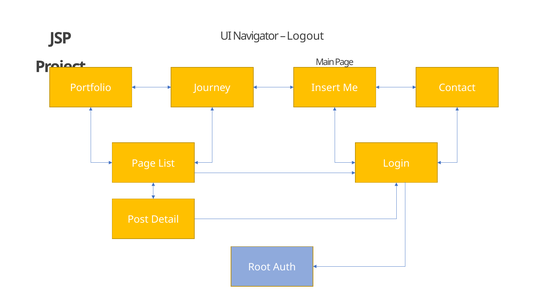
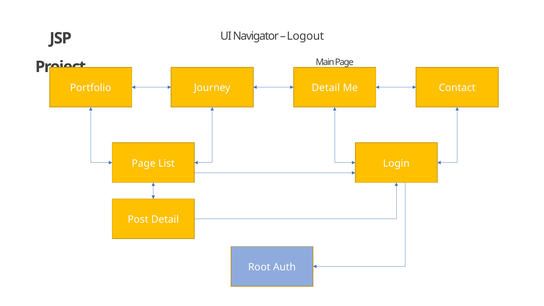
Portfolio Insert: Insert -> Detail
